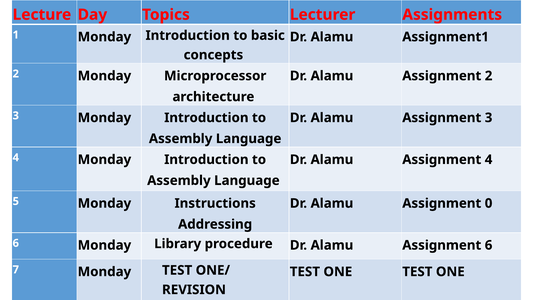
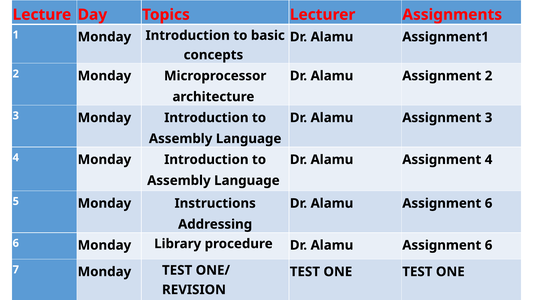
0 at (489, 203): 0 -> 6
